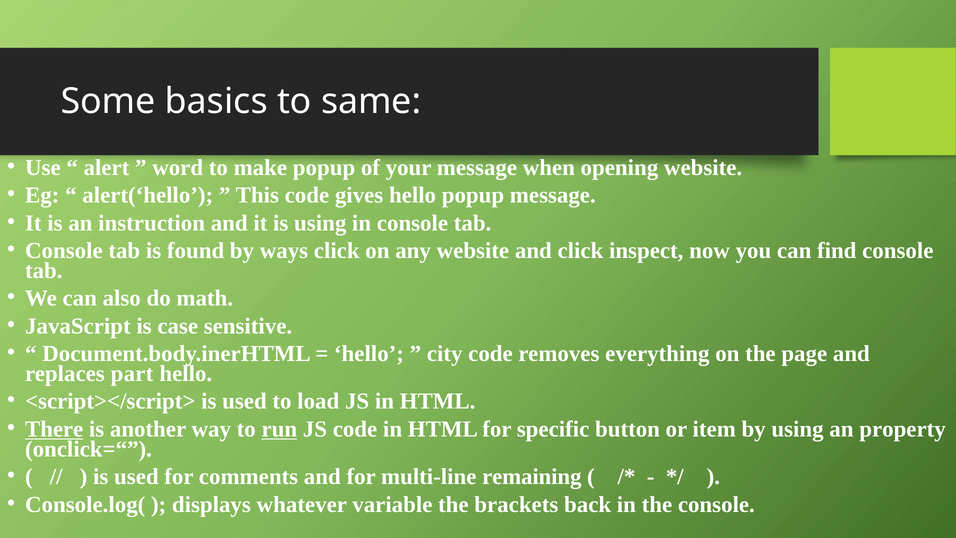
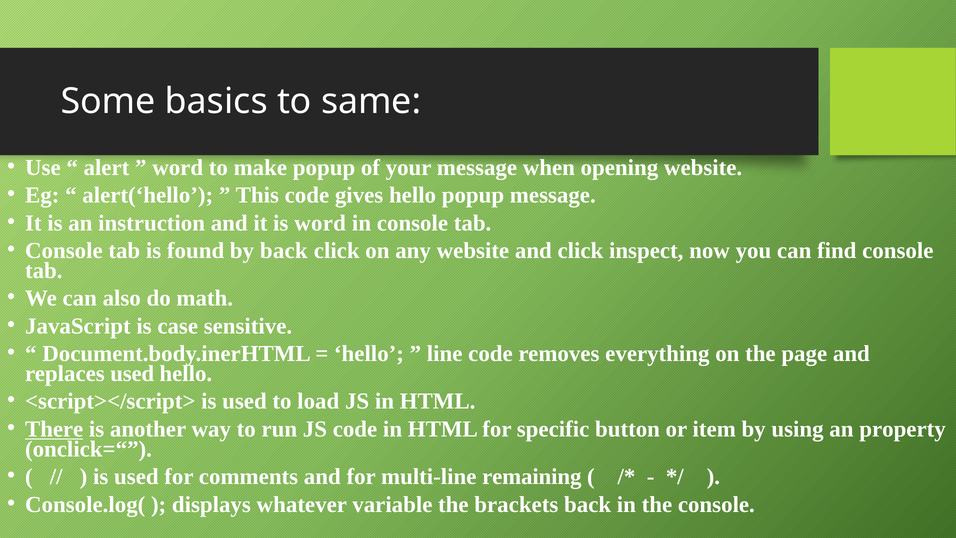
is using: using -> word
by ways: ways -> back
city: city -> line
replaces part: part -> used
run underline: present -> none
